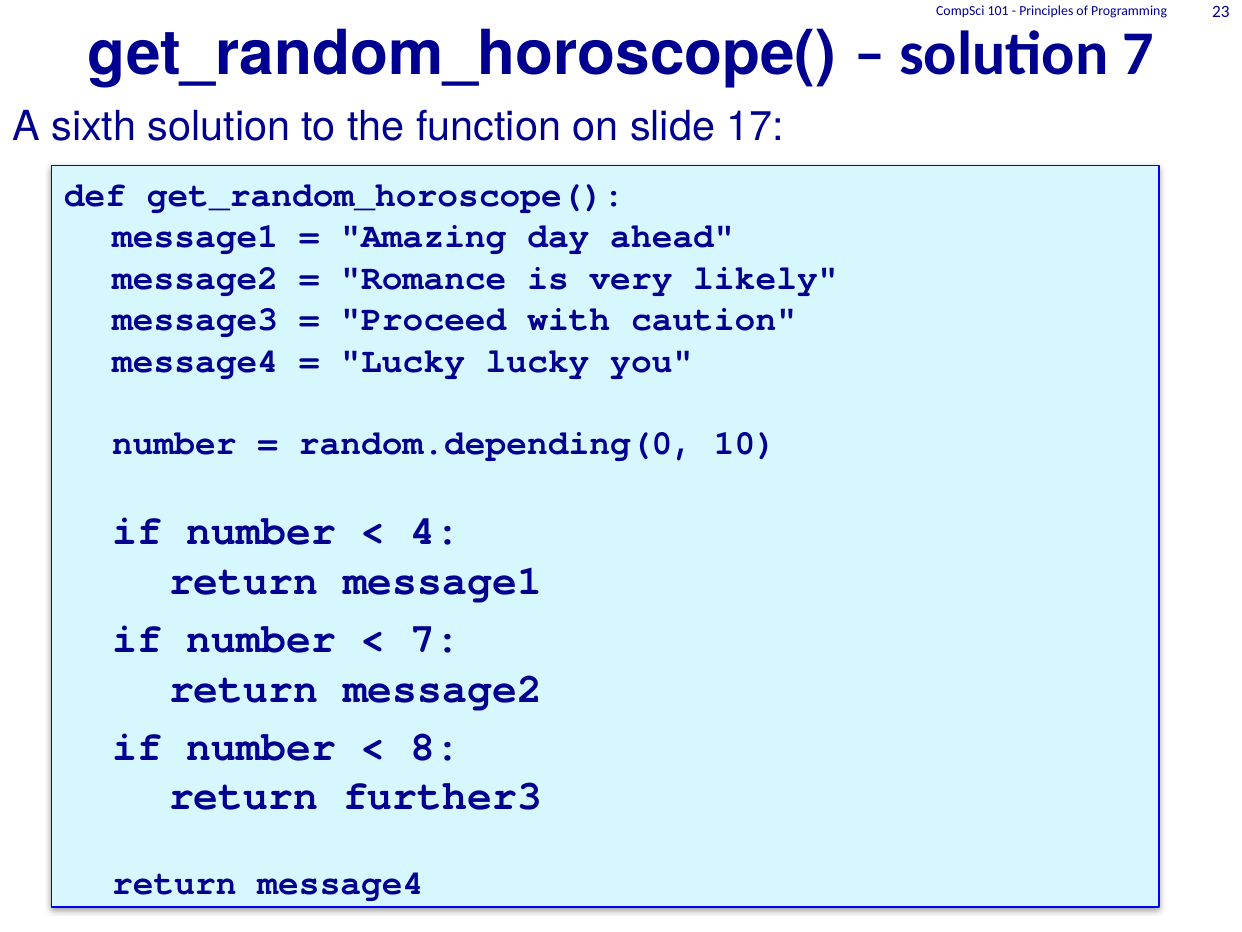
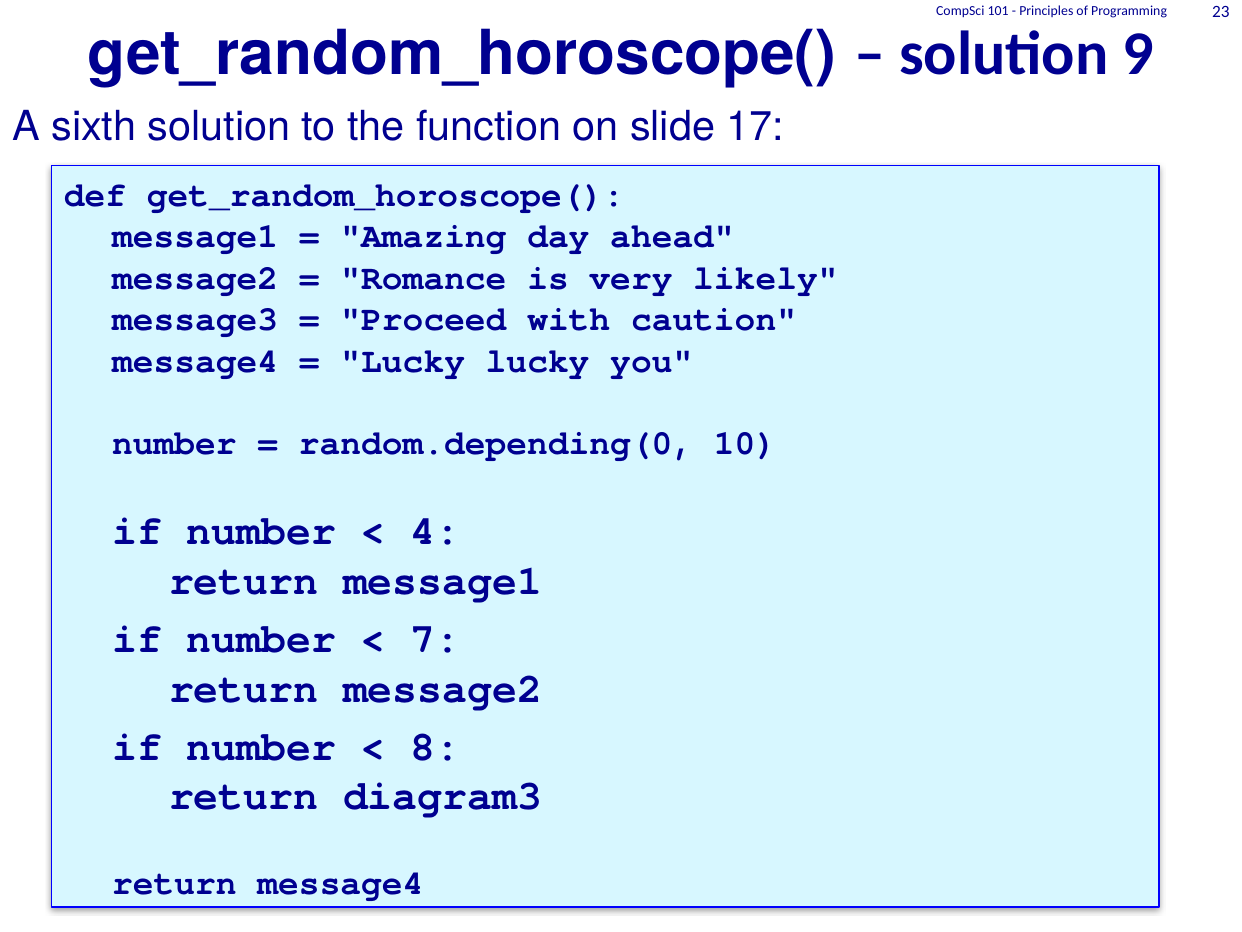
solution 7: 7 -> 9
further3: further3 -> diagram3
